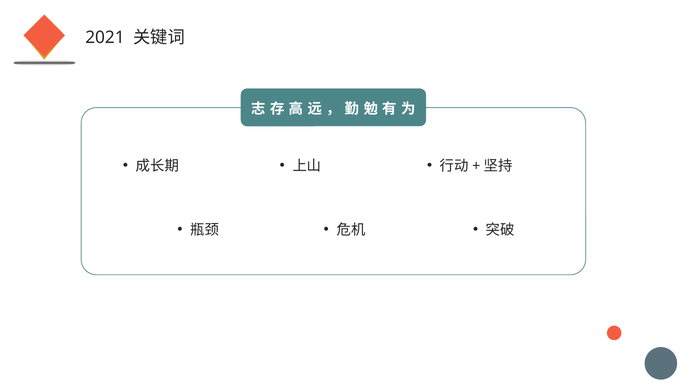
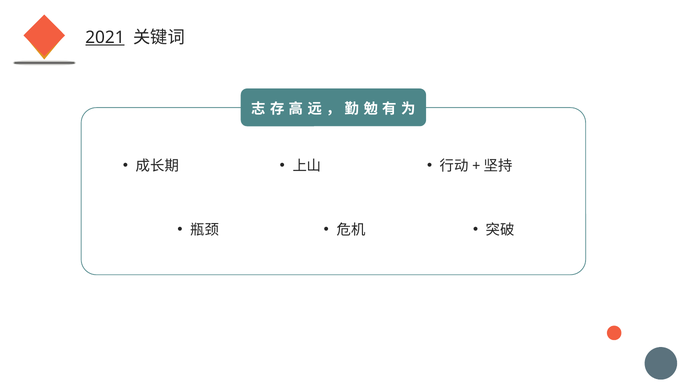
2021 underline: none -> present
